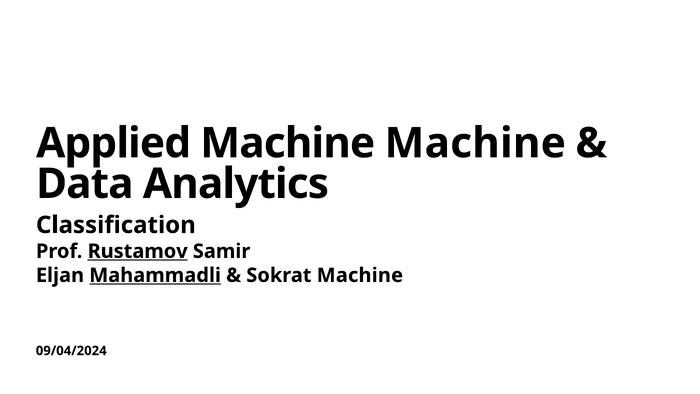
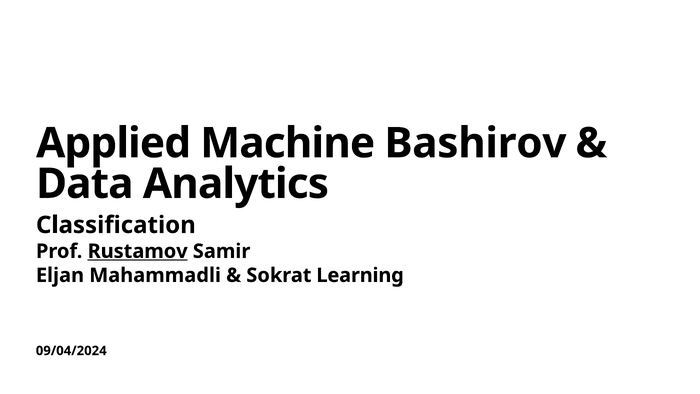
Machine Machine: Machine -> Bashirov
Mahammadli underline: present -> none
Sokrat Machine: Machine -> Learning
